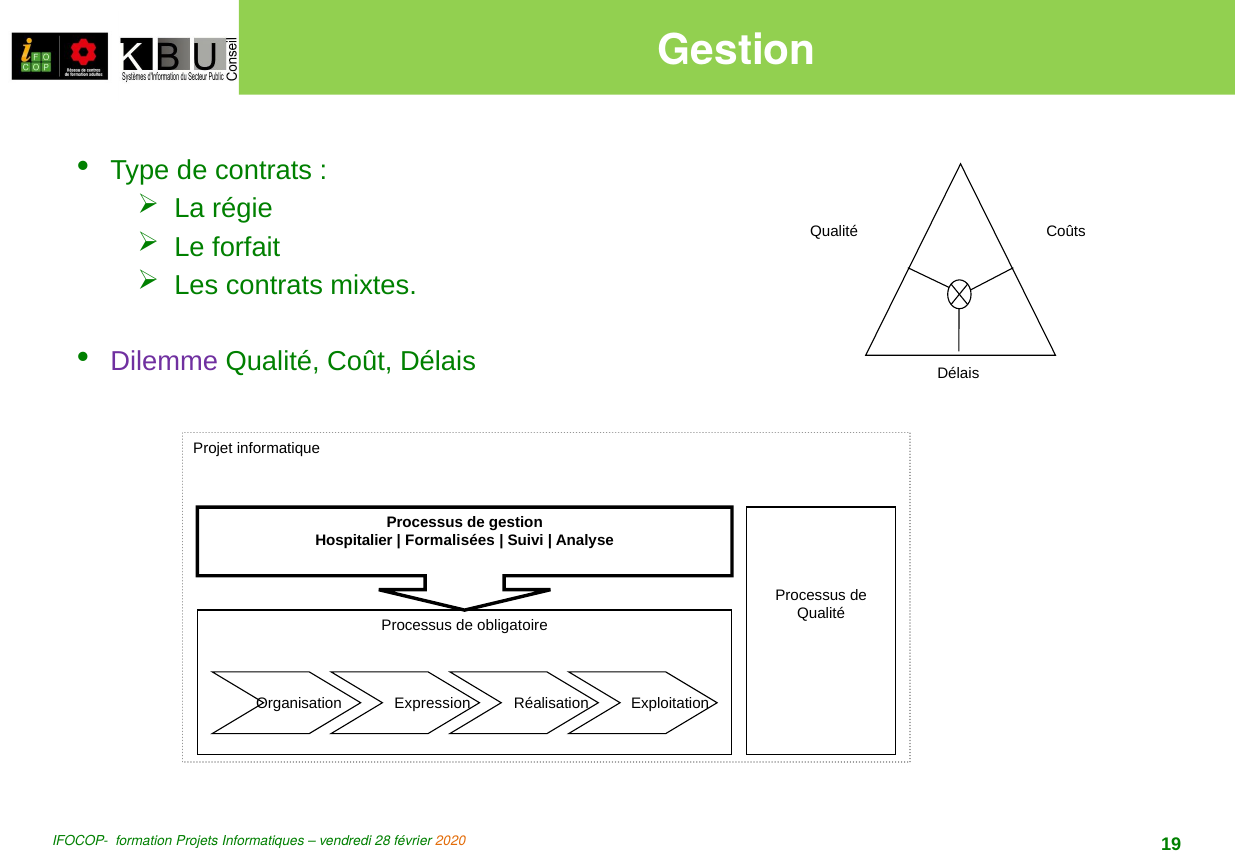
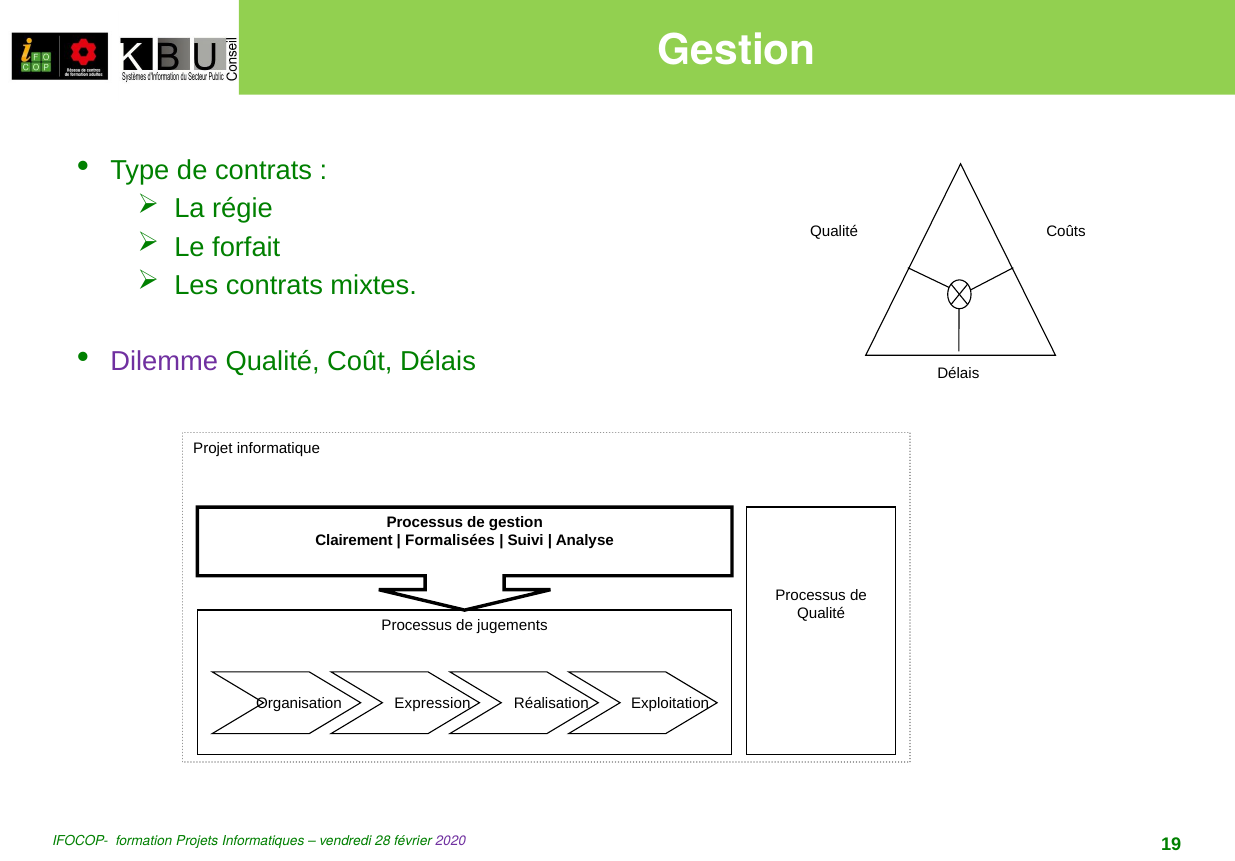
Hospitalier: Hospitalier -> Clairement
obligatoire: obligatoire -> jugements
2020 colour: orange -> purple
